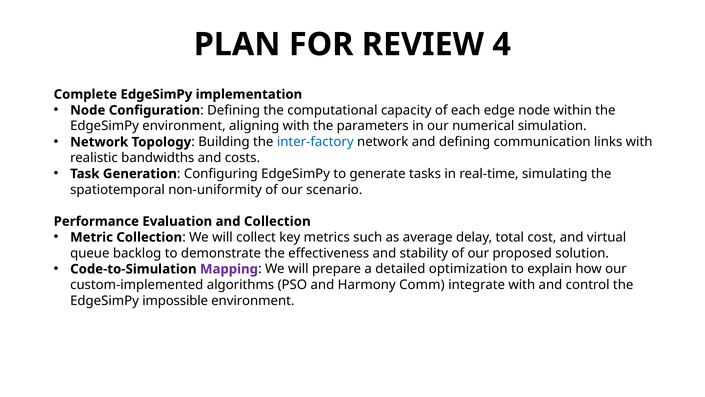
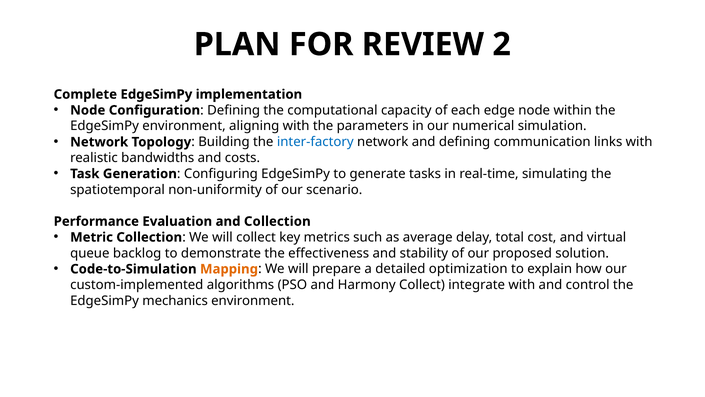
4: 4 -> 2
Mapping colour: purple -> orange
Harmony Comm: Comm -> Collect
impossible: impossible -> mechanics
